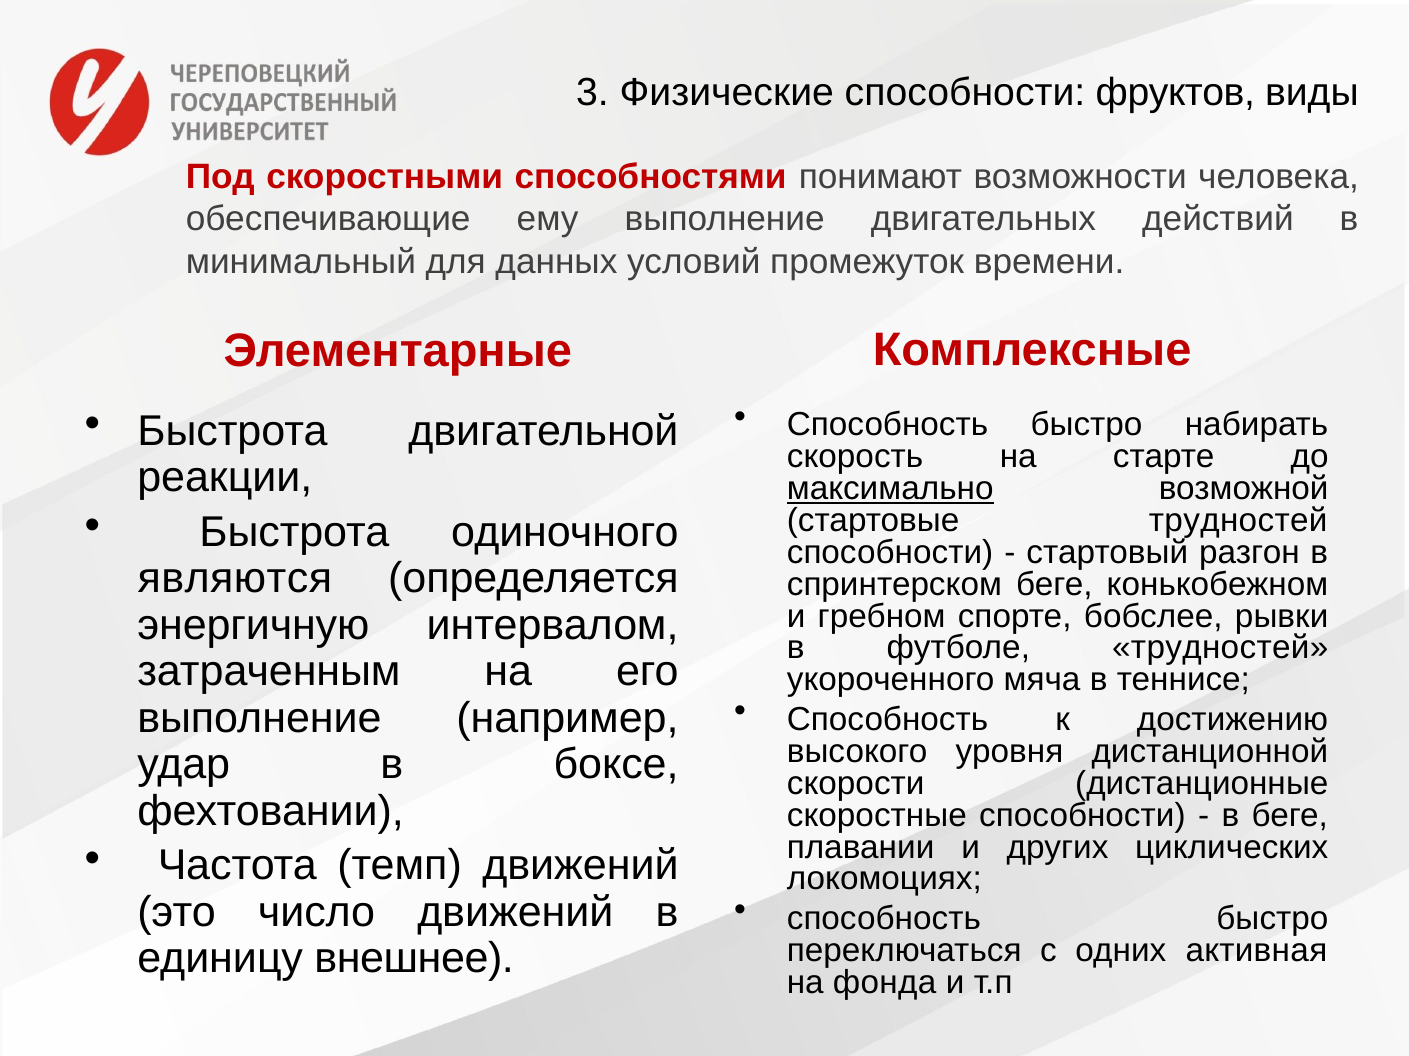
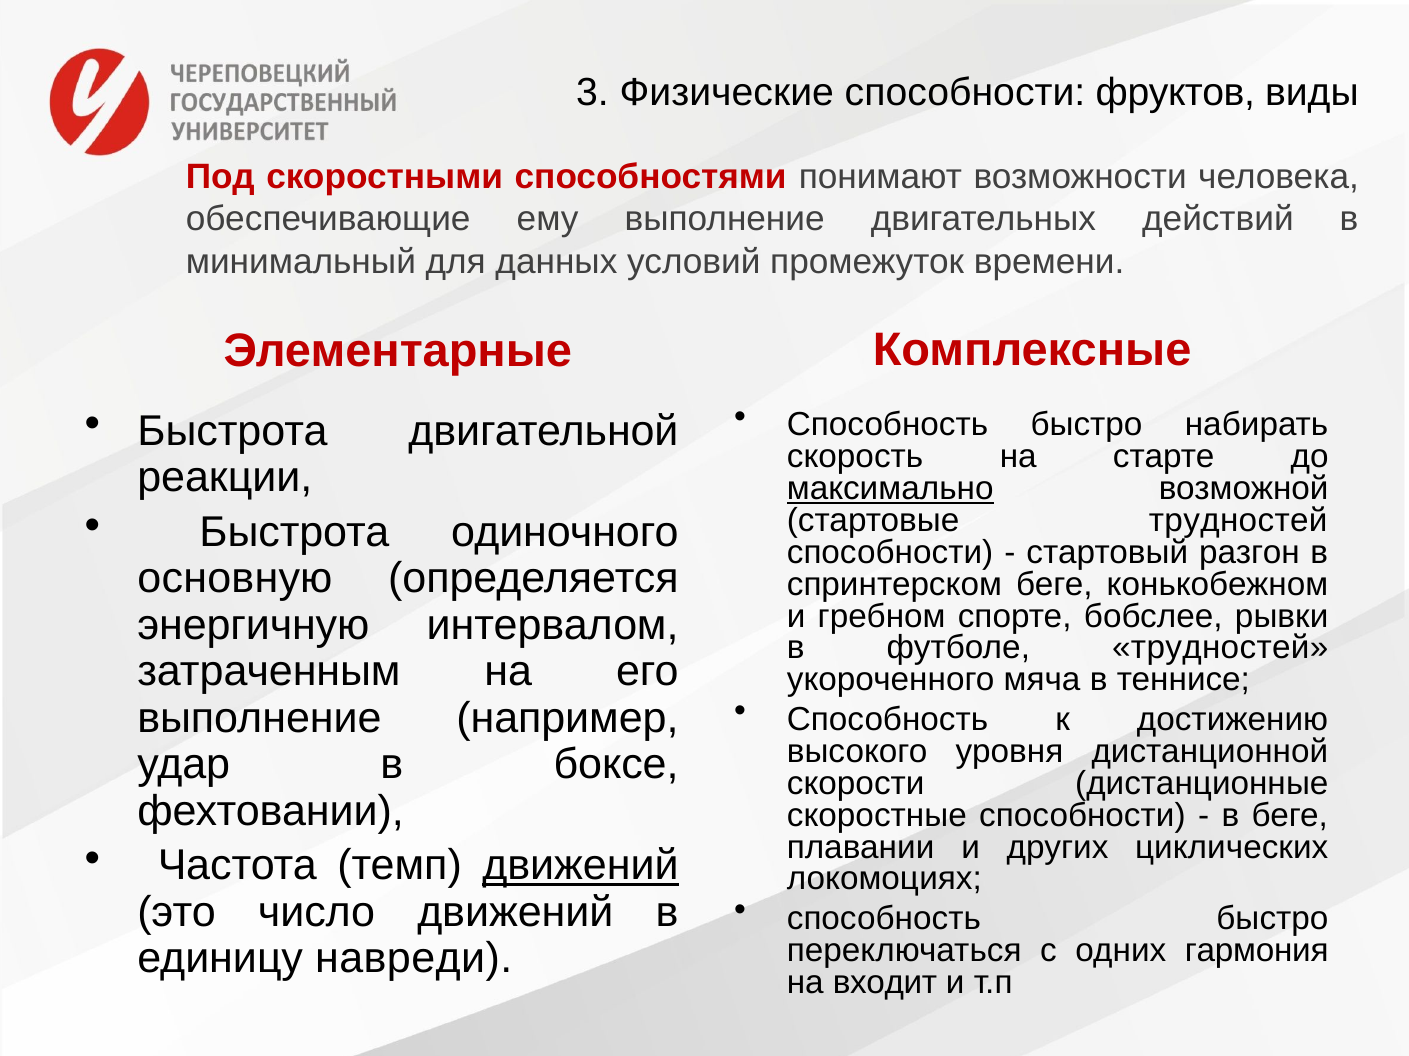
являются: являются -> основную
движений at (580, 866) underline: none -> present
активная: активная -> гармония
внешнее: внешнее -> навреди
фонда: фонда -> входит
